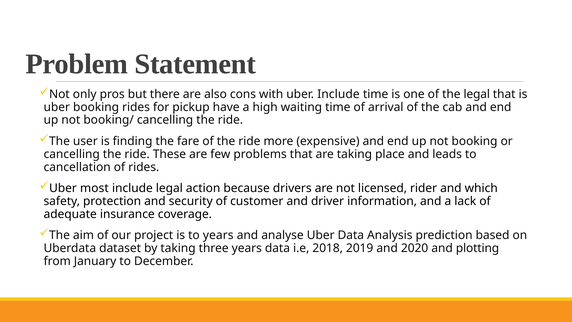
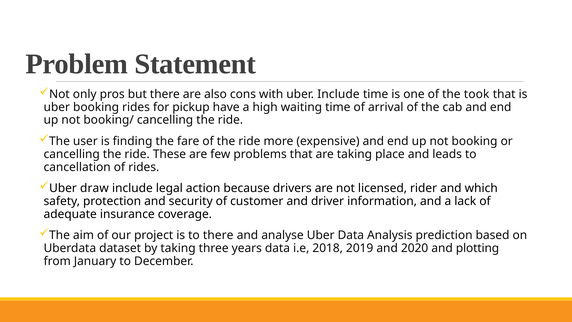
the legal: legal -> took
most: most -> draw
to years: years -> there
